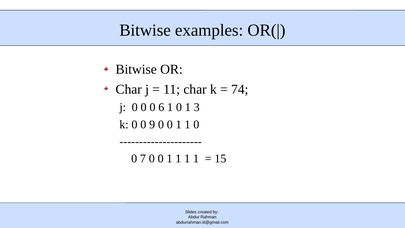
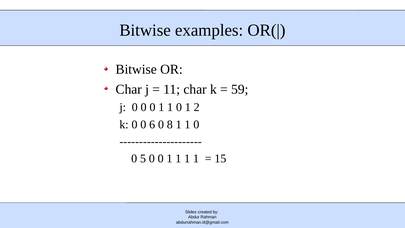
74: 74 -> 59
0 0 0 6: 6 -> 1
3: 3 -> 2
9: 9 -> 6
0 at (170, 124): 0 -> 8
7: 7 -> 5
